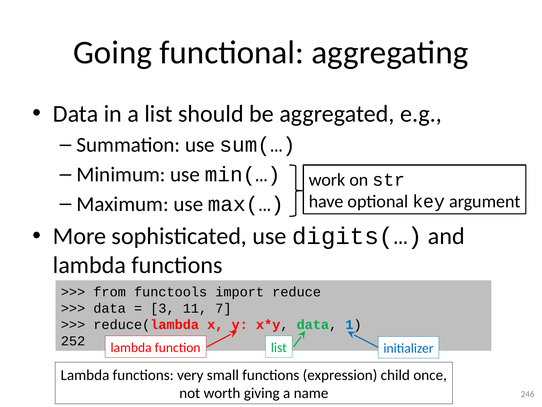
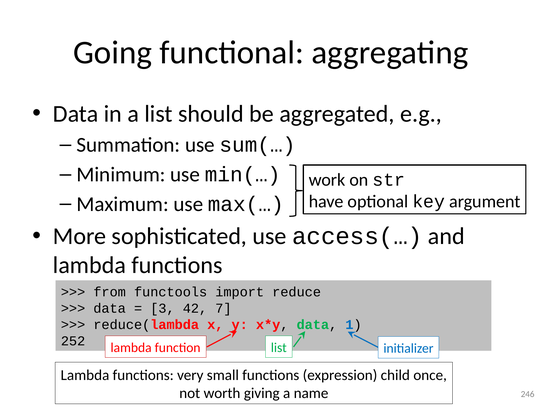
digits(…: digits(… -> access(…
11: 11 -> 42
